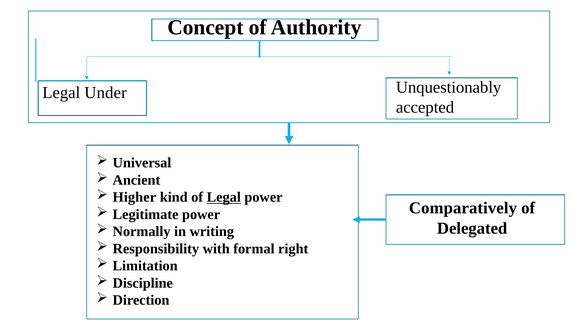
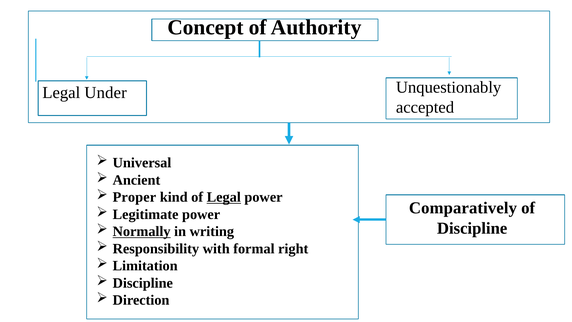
Higher: Higher -> Proper
Delegated at (472, 228): Delegated -> Discipline
Normally underline: none -> present
